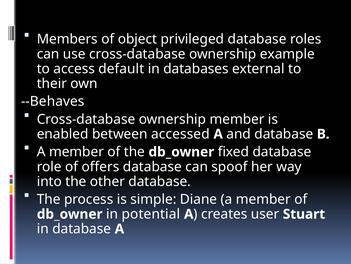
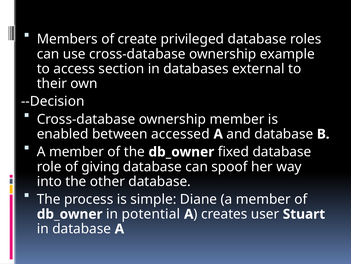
object: object -> create
default: default -> section
--Behaves: --Behaves -> --Decision
offers: offers -> giving
